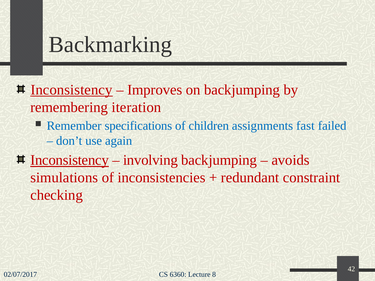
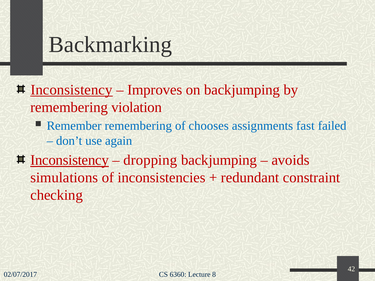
iteration: iteration -> violation
Remember specifications: specifications -> remembering
children: children -> chooses
involving: involving -> dropping
